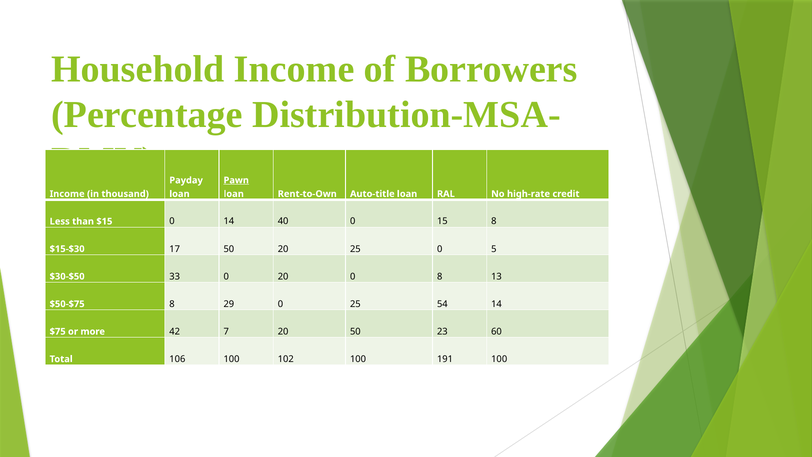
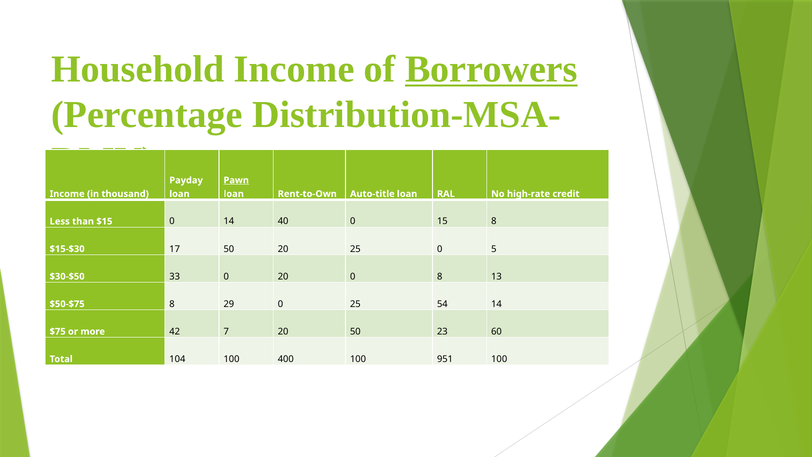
Borrowers underline: none -> present
106: 106 -> 104
102: 102 -> 400
191: 191 -> 951
